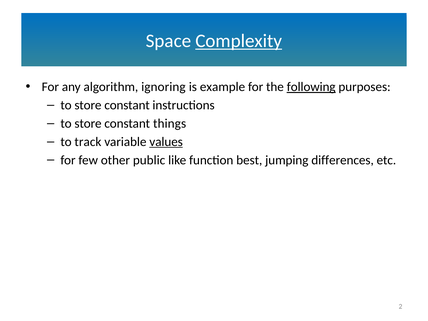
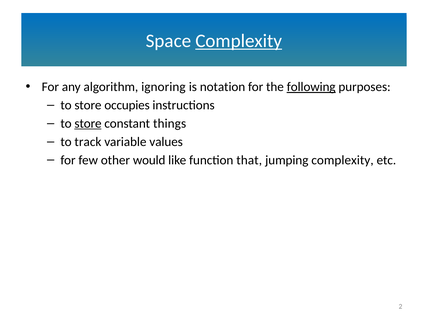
example: example -> notation
constant at (127, 105): constant -> occupies
store at (88, 123) underline: none -> present
values underline: present -> none
public: public -> would
best: best -> that
jumping differences: differences -> complexity
